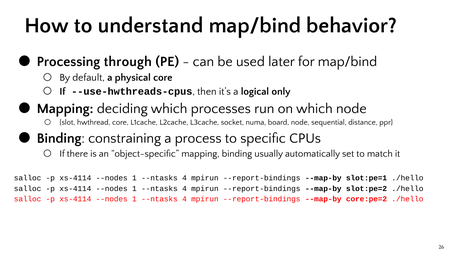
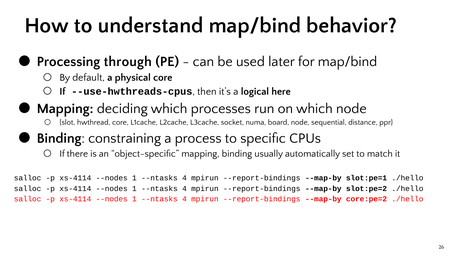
only: only -> here
